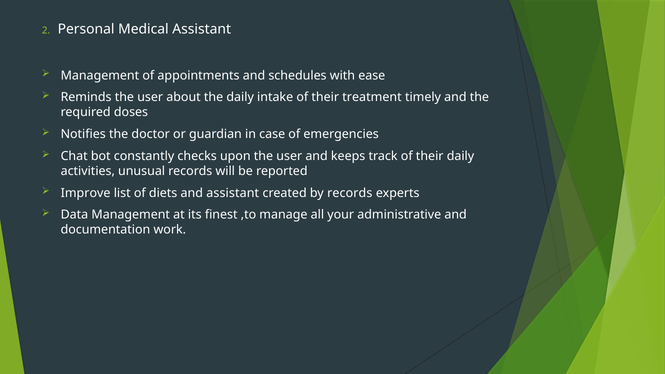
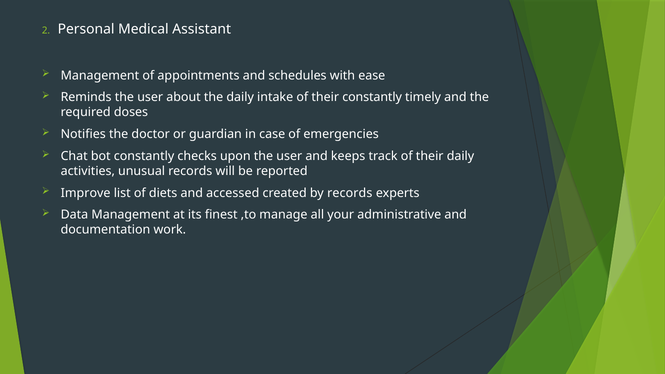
their treatment: treatment -> constantly
and assistant: assistant -> accessed
